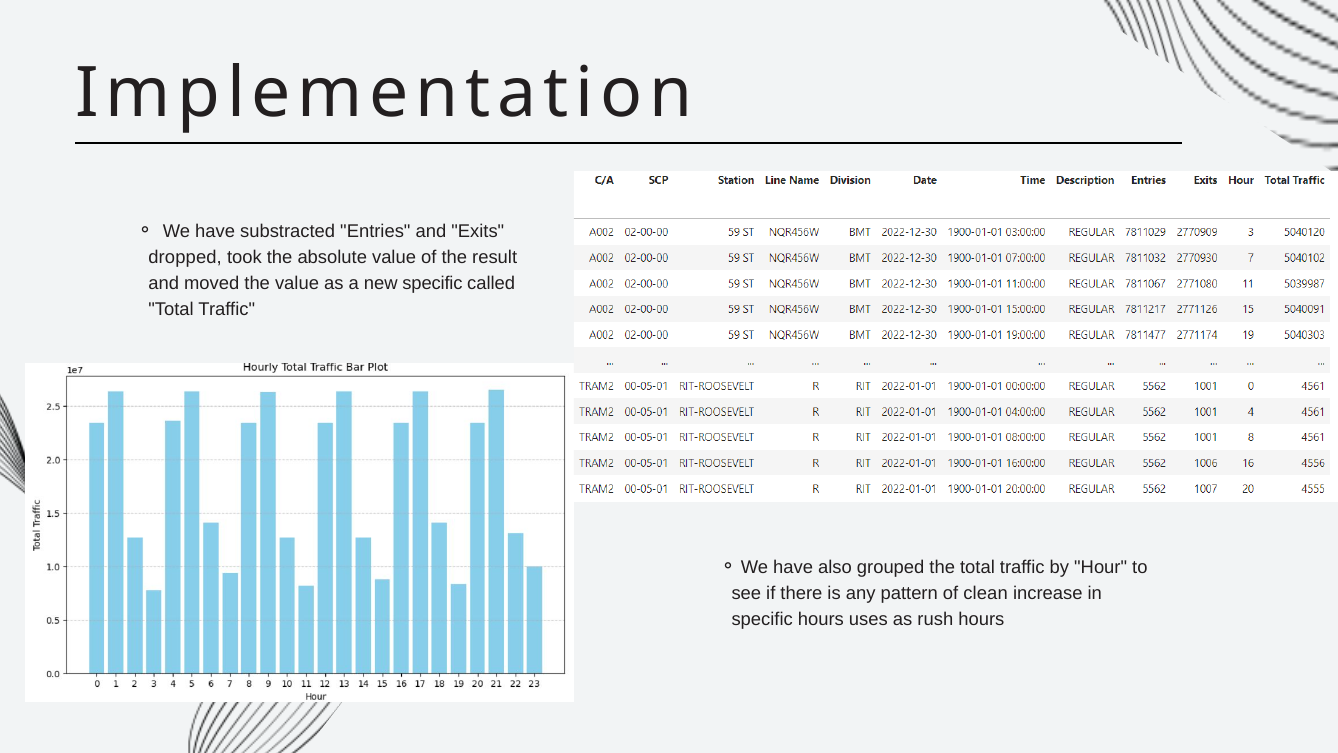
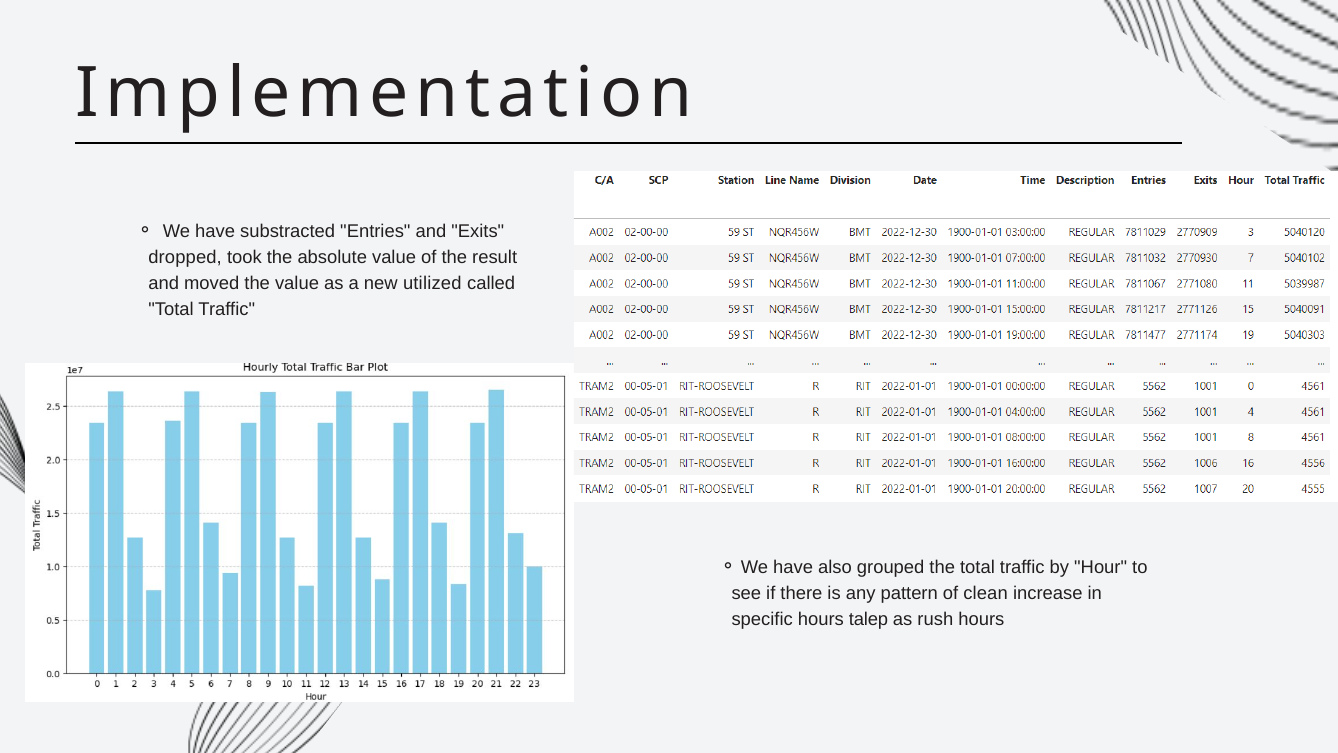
new specific: specific -> utilized
uses: uses -> talep
